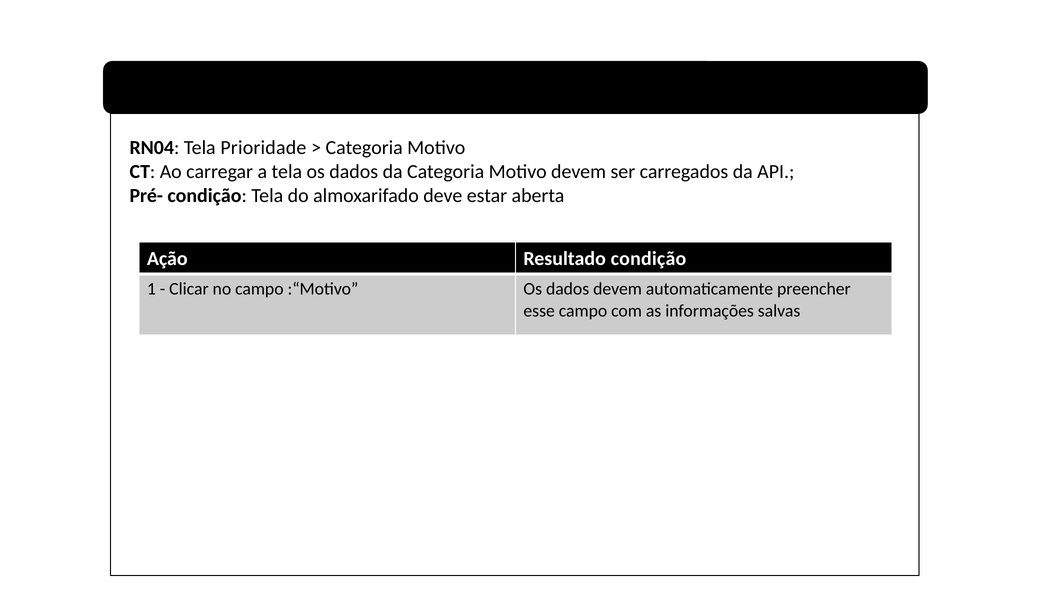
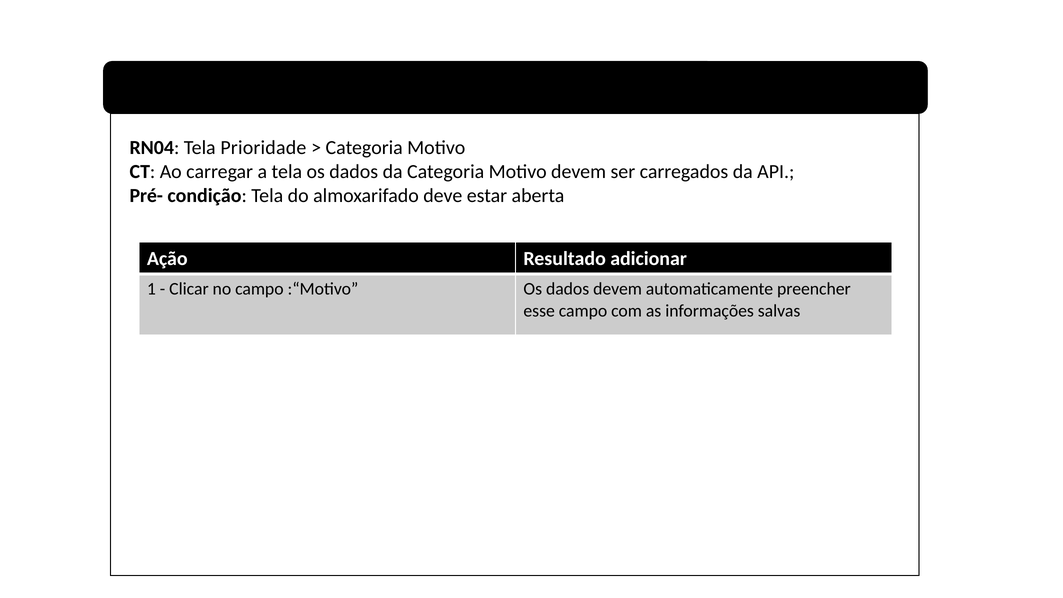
Resultado condição: condição -> adicionar
